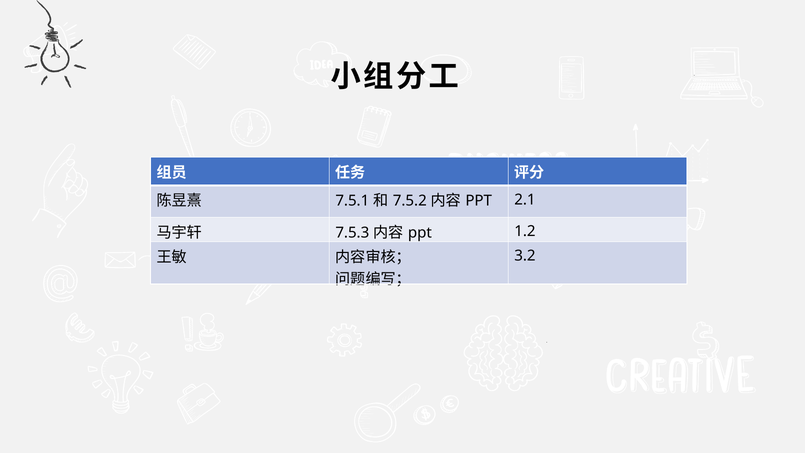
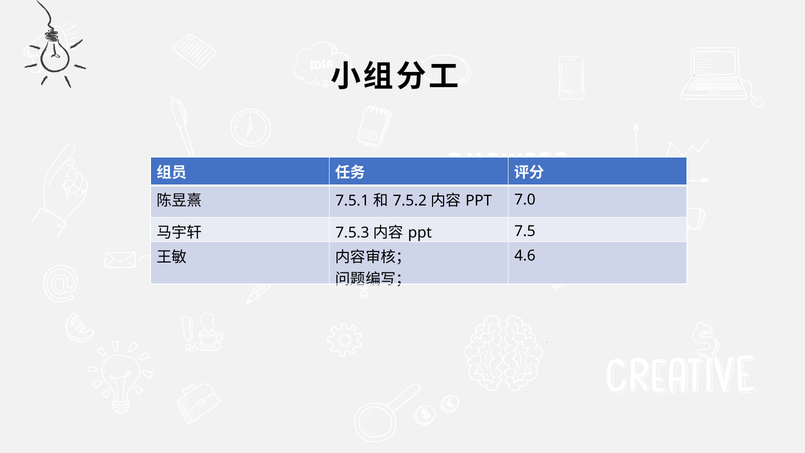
2.1: 2.1 -> 7.0
1.2: 1.2 -> 7.5
3.2: 3.2 -> 4.6
